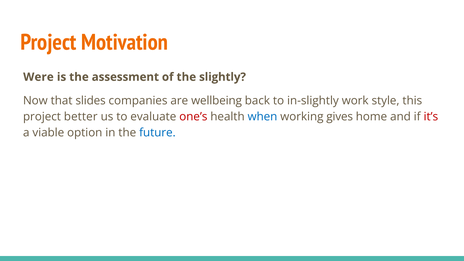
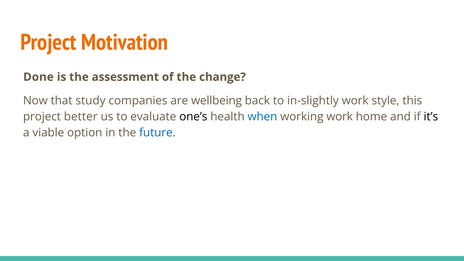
Were: Were -> Done
slightly: slightly -> change
slides: slides -> study
one’s colour: red -> black
working gives: gives -> work
it’s colour: red -> black
